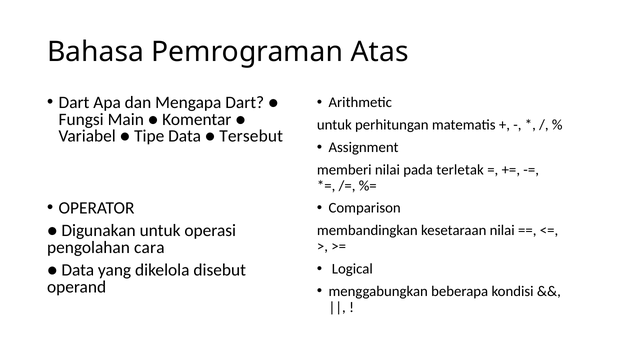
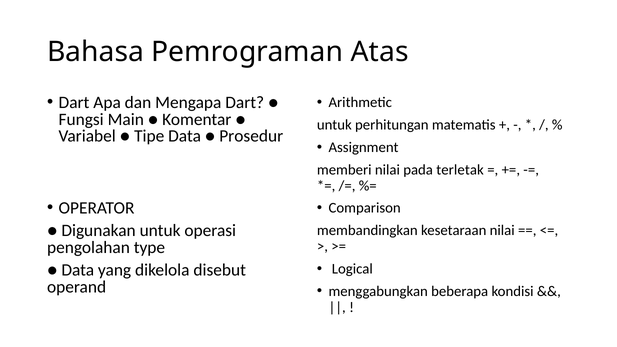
Tersebut: Tersebut -> Prosedur
cara: cara -> type
